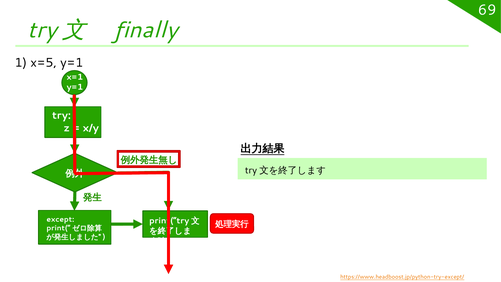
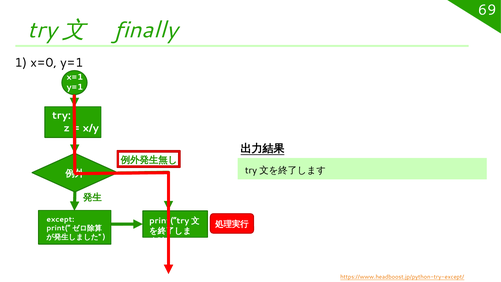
x=5: x=5 -> x=0
